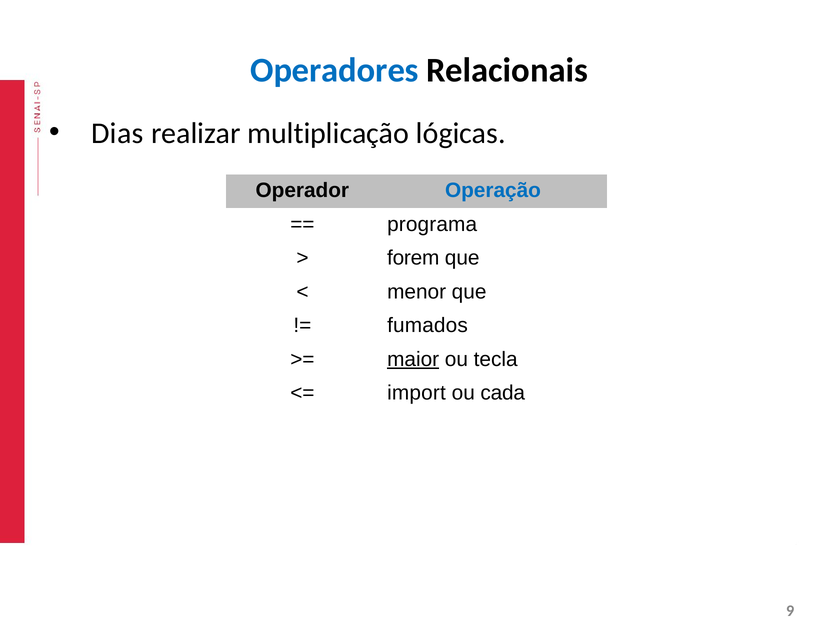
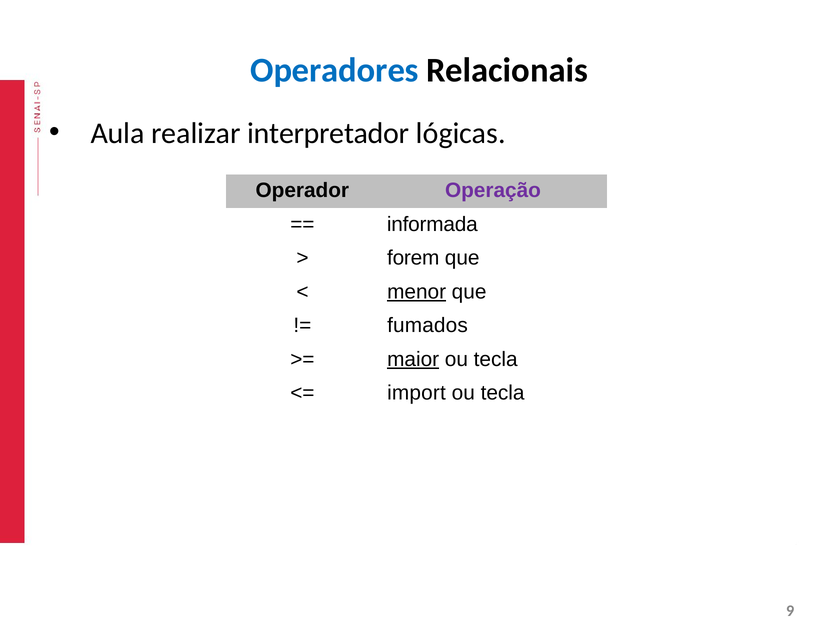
Dias: Dias -> Aula
multiplicação: multiplicação -> interpretador
Operação colour: blue -> purple
programa: programa -> informada
menor underline: none -> present
cada at (503, 393): cada -> tecla
